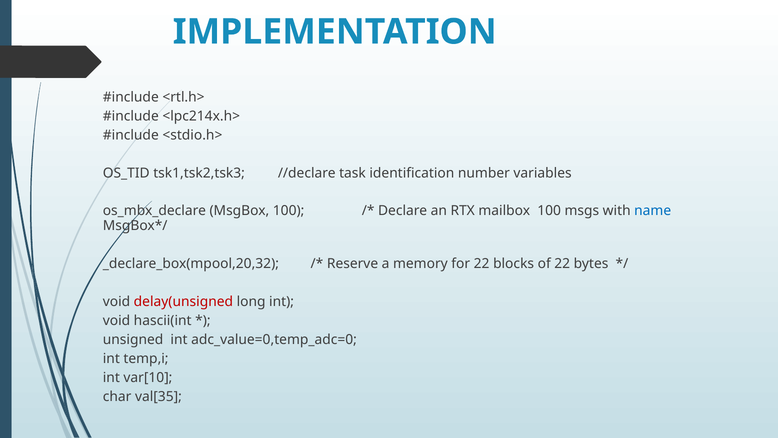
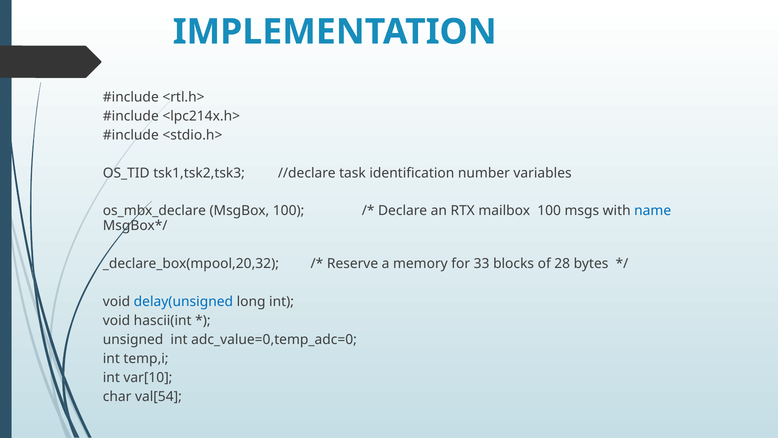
for 22: 22 -> 33
of 22: 22 -> 28
delay(unsigned colour: red -> blue
val[35: val[35 -> val[54
